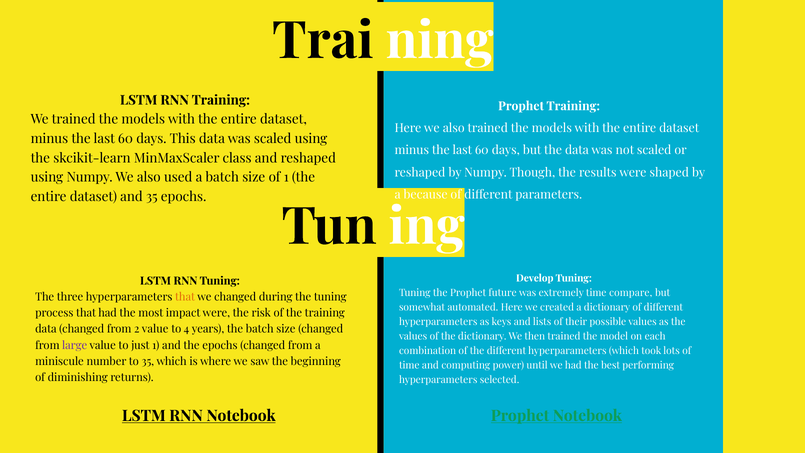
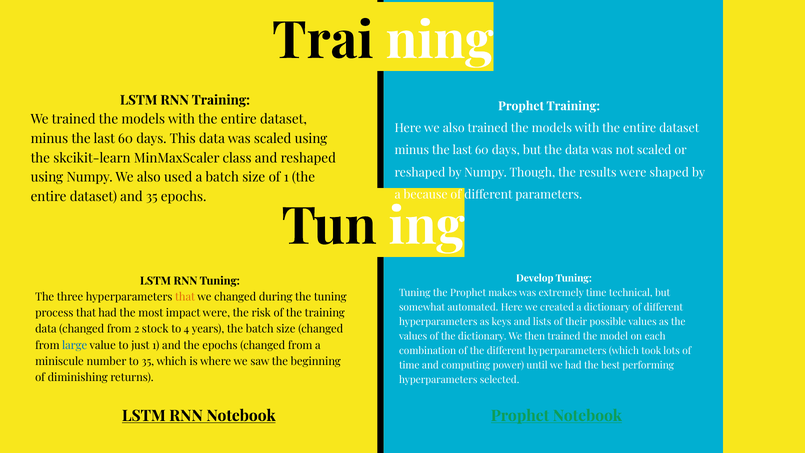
future: future -> makes
compare: compare -> technical
2 value: value -> stock
large colour: purple -> blue
